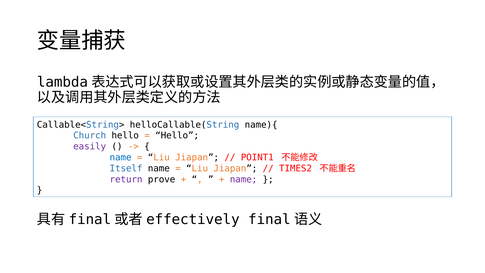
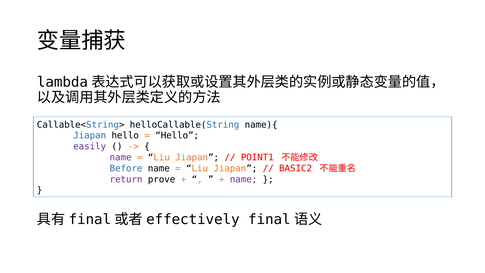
Church at (90, 136): Church -> Jiapan
name at (121, 157) colour: blue -> purple
Itself: Itself -> Before
TIMES2: TIMES2 -> BASIC2
